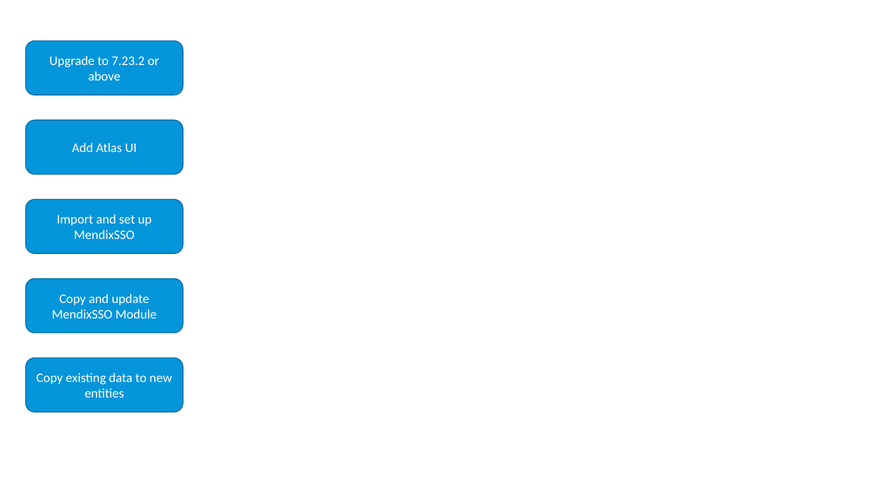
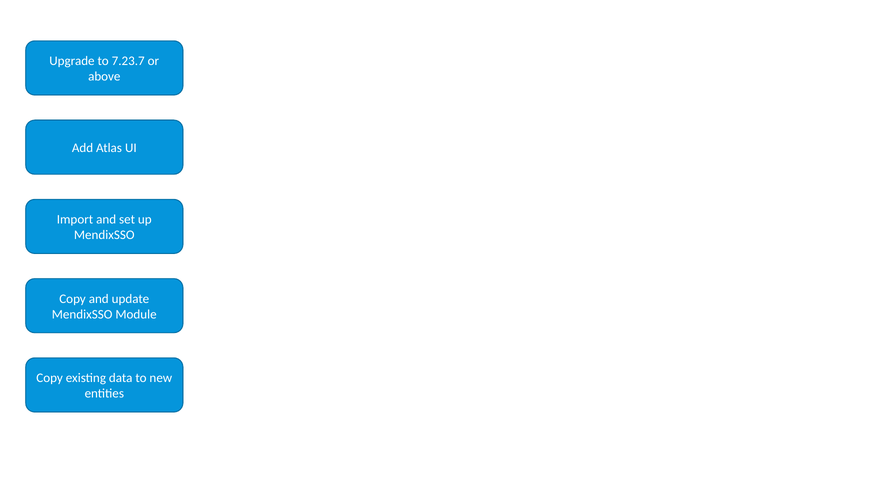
7.23.2: 7.23.2 -> 7.23.7
